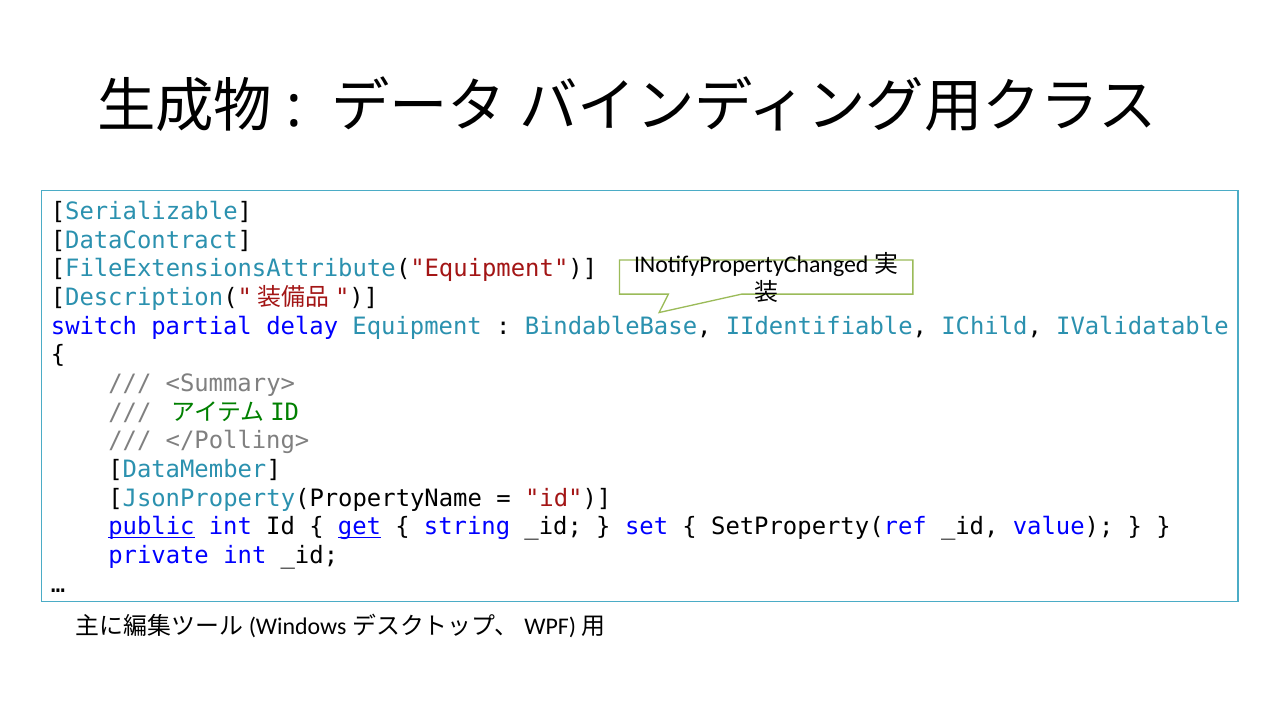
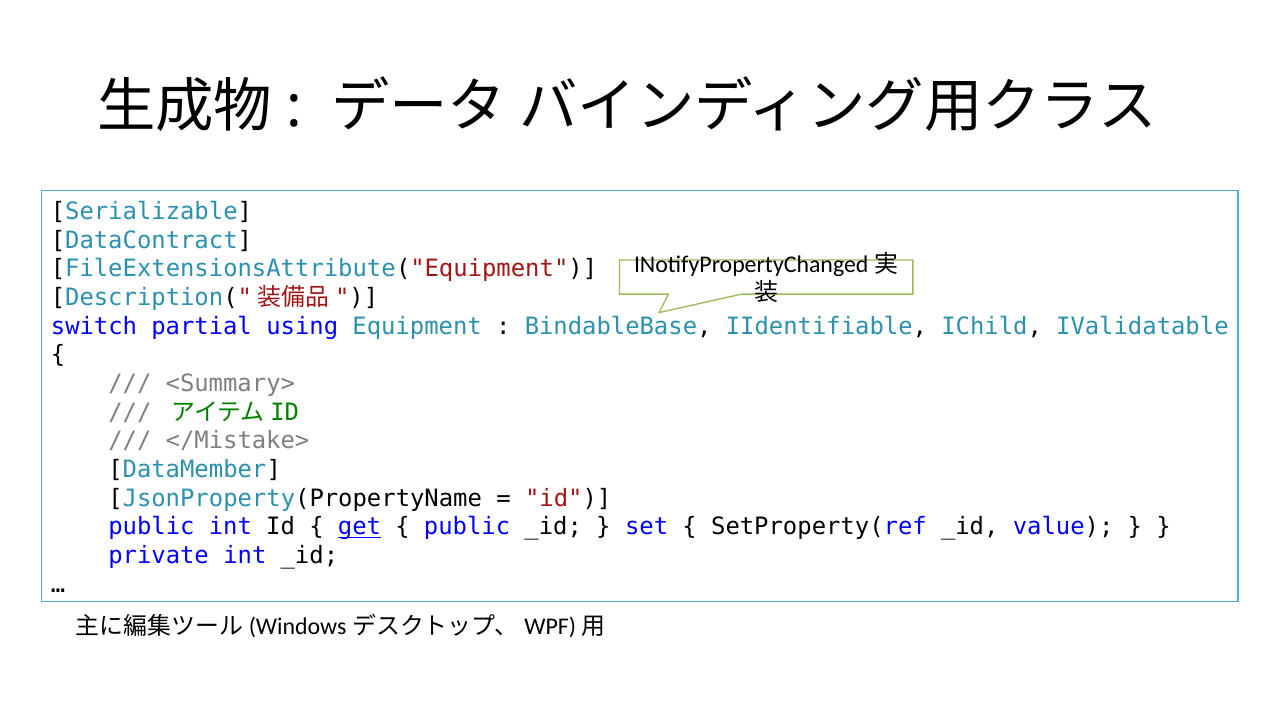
delay: delay -> using
</Polling>: </Polling> -> </Mistake>
public at (151, 527) underline: present -> none
string at (467, 527): string -> public
